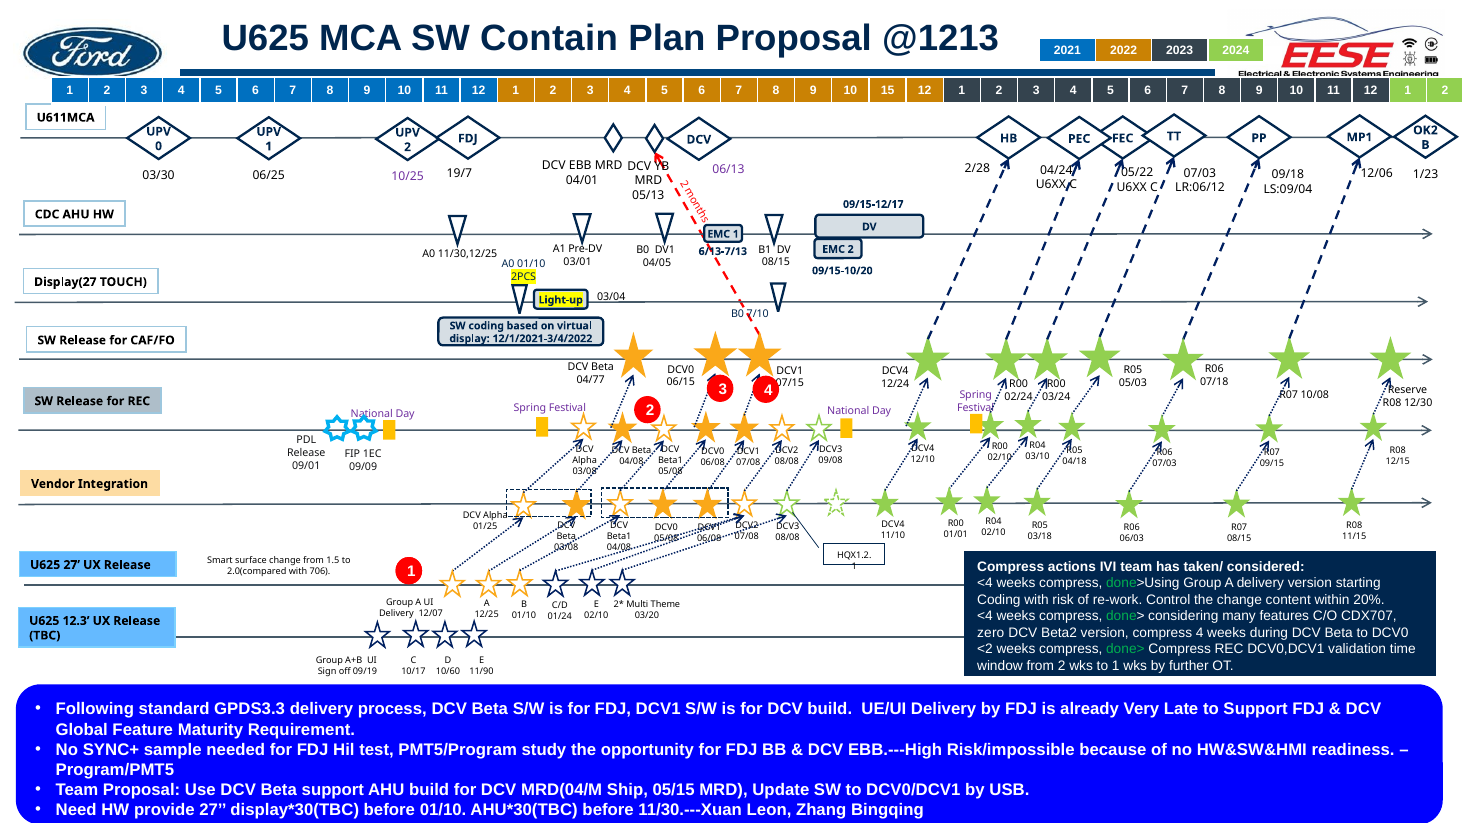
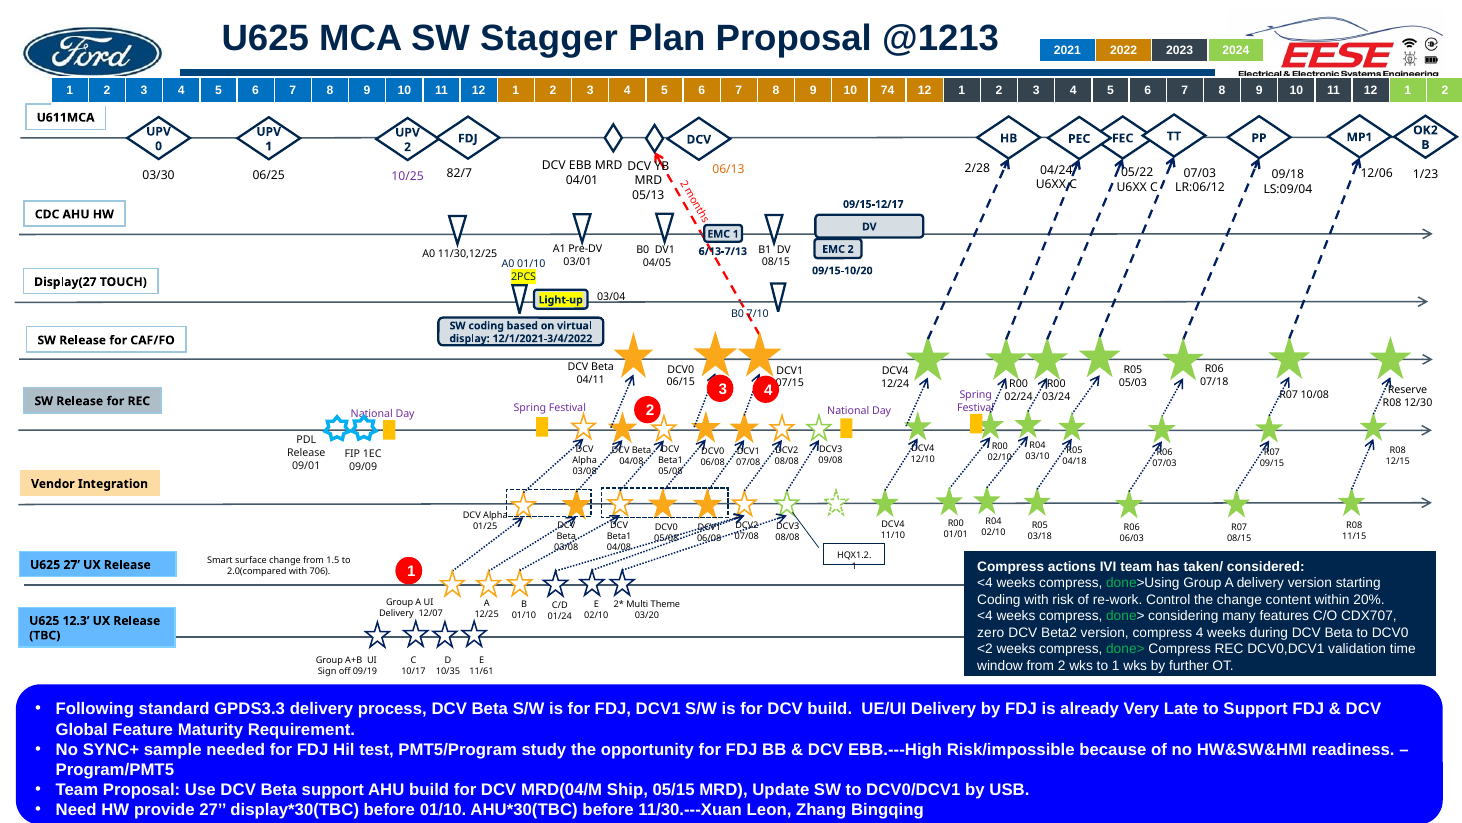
Contain: Contain -> Stagger
15: 15 -> 74
06/13 colour: purple -> orange
19/7: 19/7 -> 82/7
04/77: 04/77 -> 04/11
10/60: 10/60 -> 10/35
11/90: 11/90 -> 11/61
